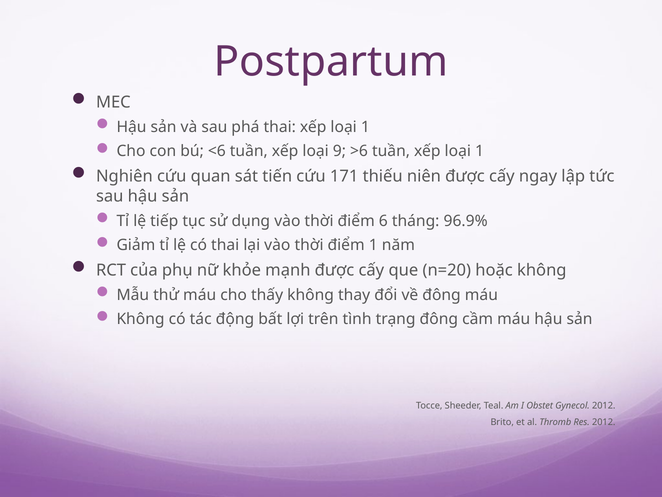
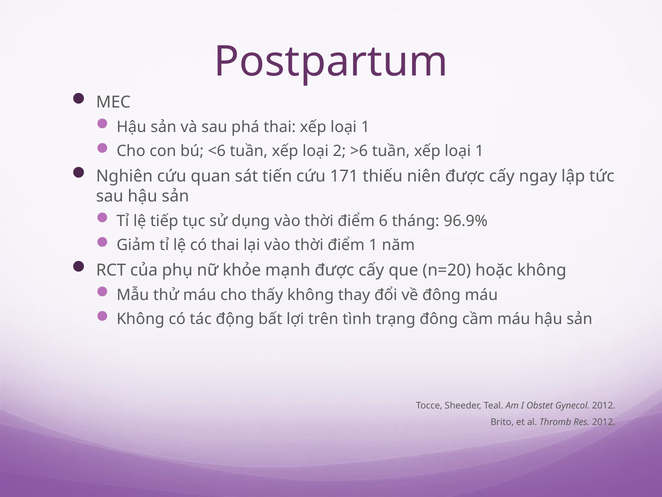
9: 9 -> 2
